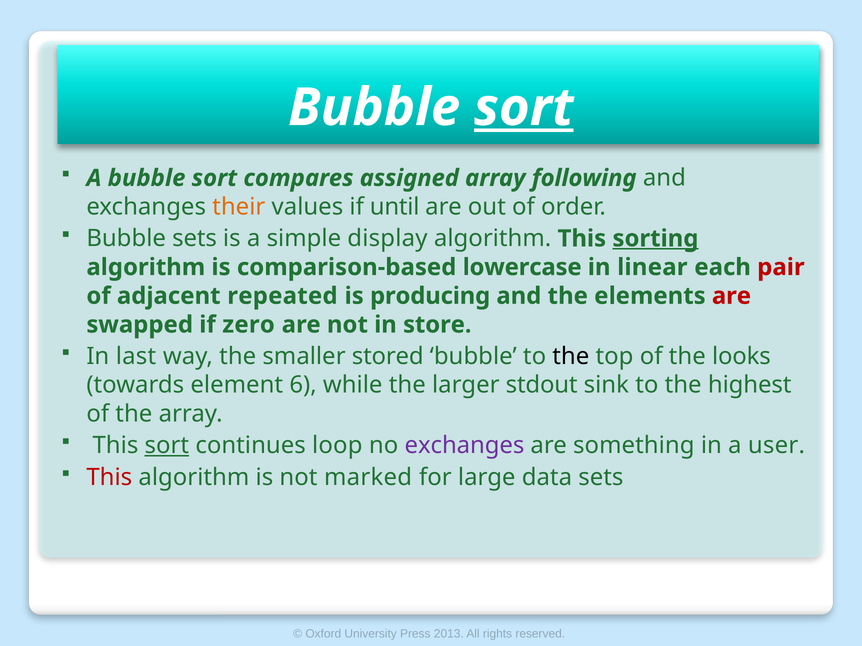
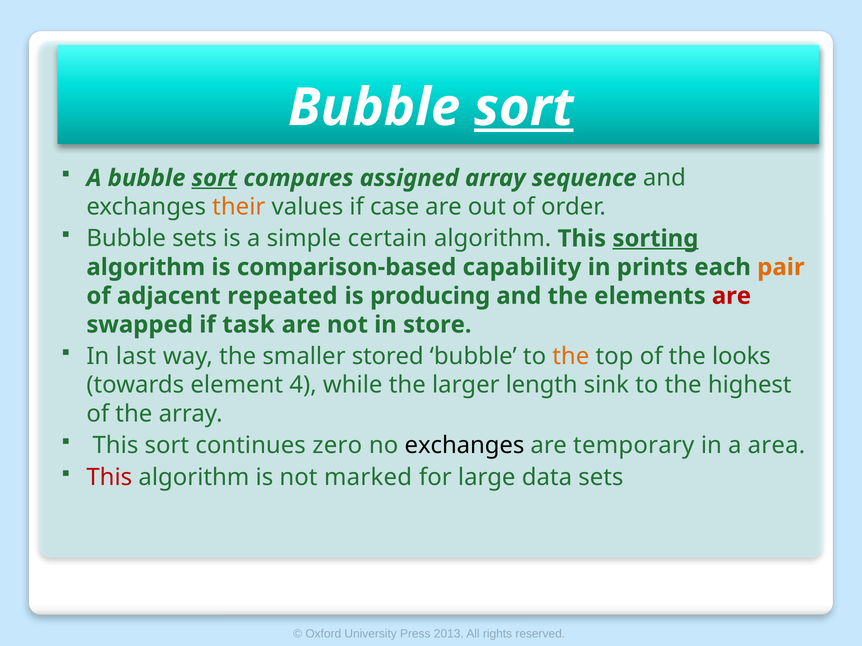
sort at (214, 178) underline: none -> present
following: following -> sequence
until: until -> case
display: display -> certain
lowercase: lowercase -> capability
linear: linear -> prints
pair colour: red -> orange
zero: zero -> task
the at (571, 357) colour: black -> orange
6: 6 -> 4
stdout: stdout -> length
sort at (167, 446) underline: present -> none
loop: loop -> zero
exchanges at (464, 446) colour: purple -> black
something: something -> temporary
user: user -> area
